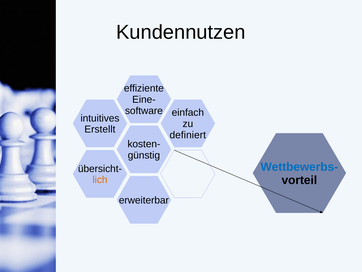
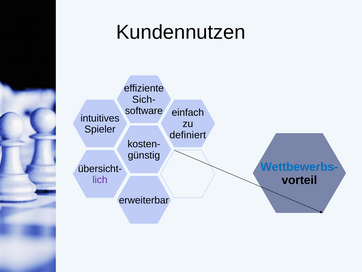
Eine-: Eine- -> Sich-
Erstellt: Erstellt -> Spieler
lich colour: orange -> purple
